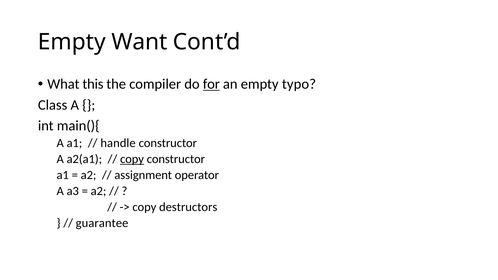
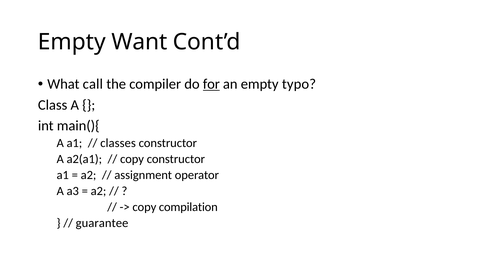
this: this -> call
handle: handle -> classes
copy at (132, 159) underline: present -> none
destructors: destructors -> compilation
